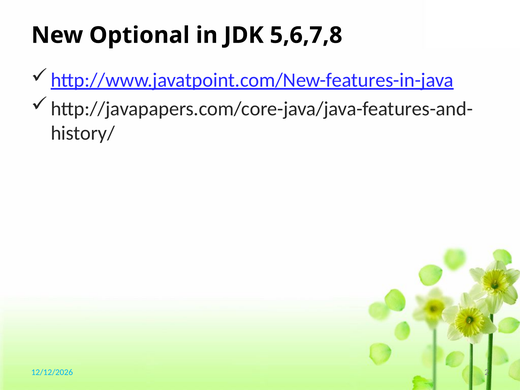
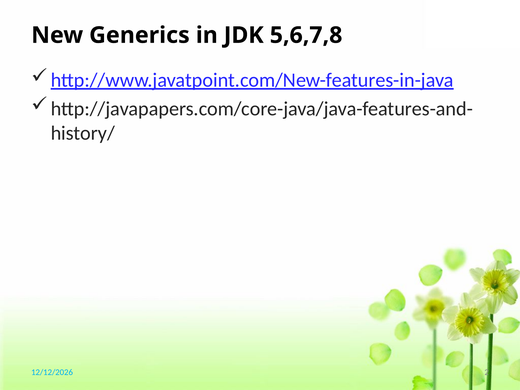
Optional: Optional -> Generics
